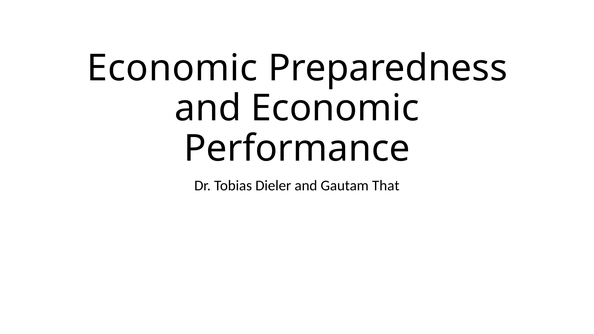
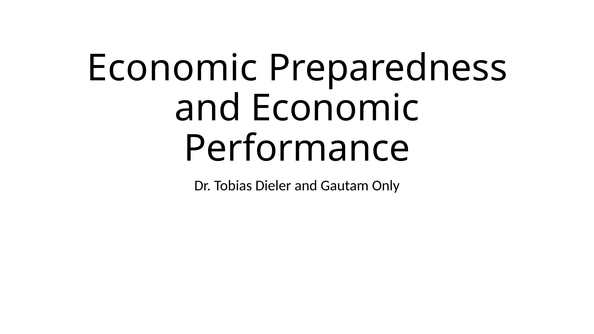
That: That -> Only
